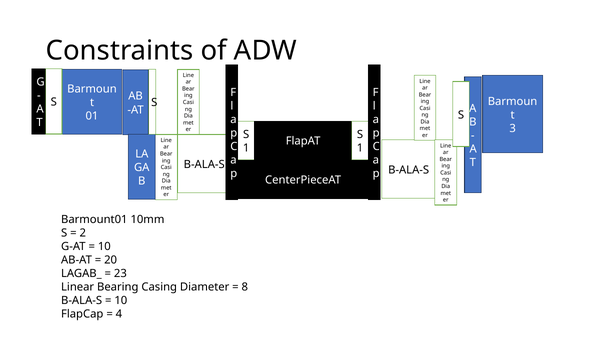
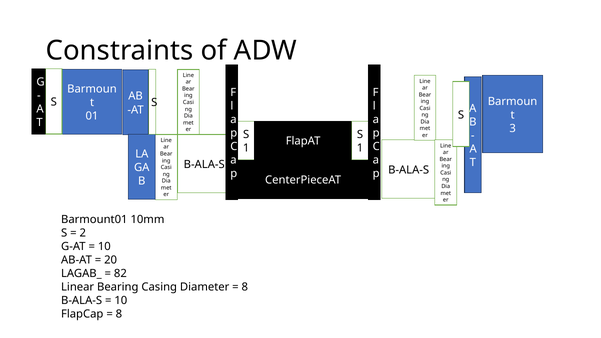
23: 23 -> 82
4 at (119, 314): 4 -> 8
